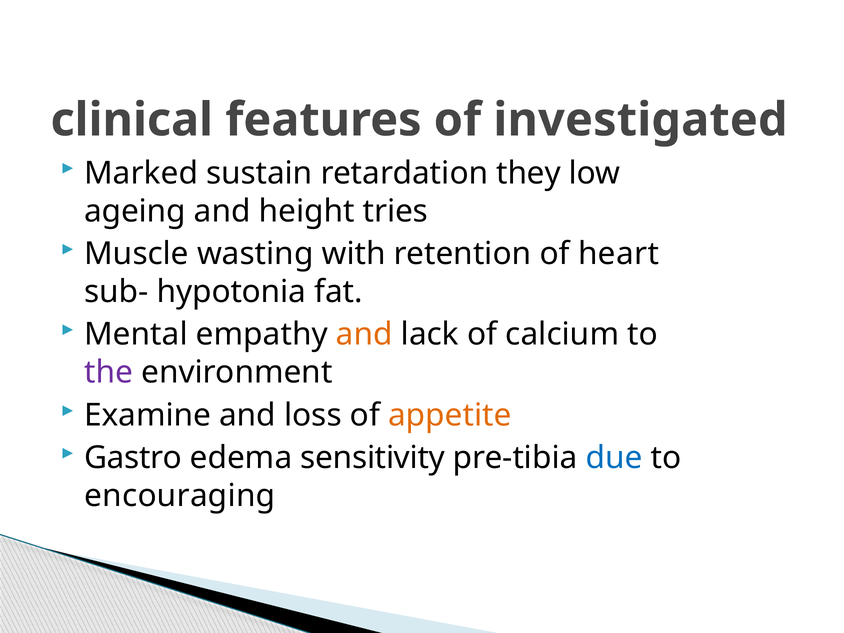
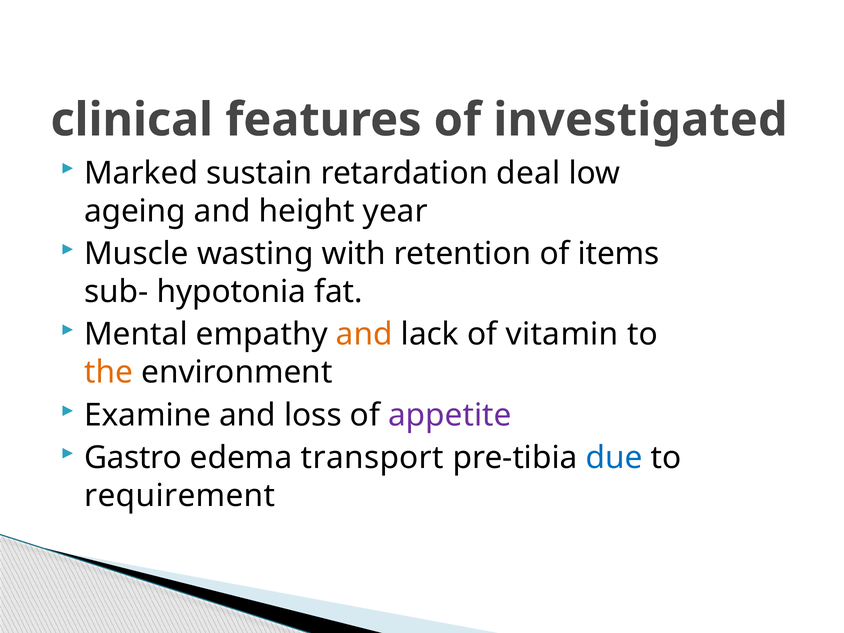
they: they -> deal
tries: tries -> year
heart: heart -> items
calcium: calcium -> vitamin
the colour: purple -> orange
appetite colour: orange -> purple
sensitivity: sensitivity -> transport
encouraging: encouraging -> requirement
